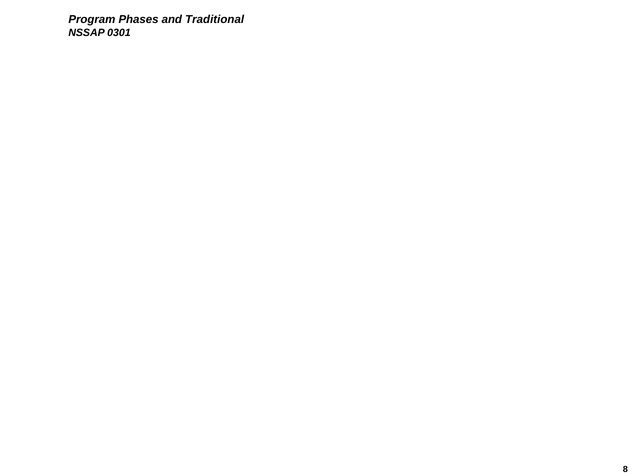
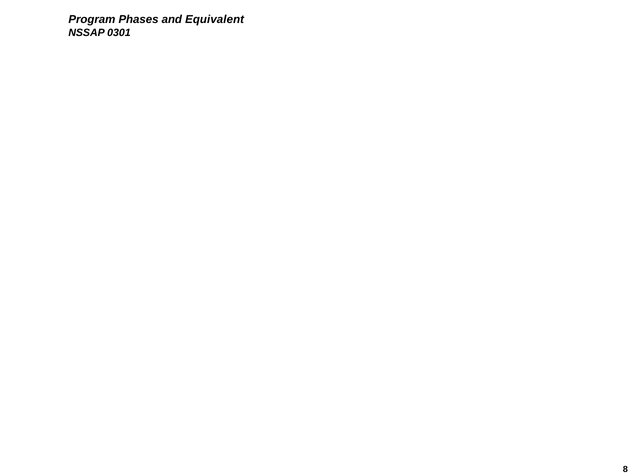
Traditional: Traditional -> Equivalent
